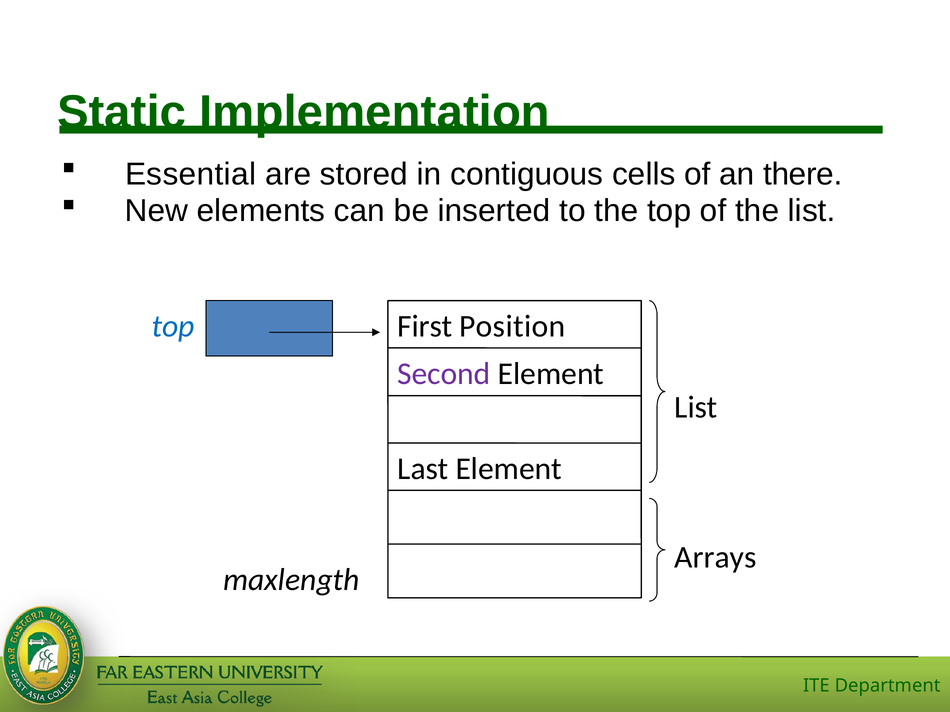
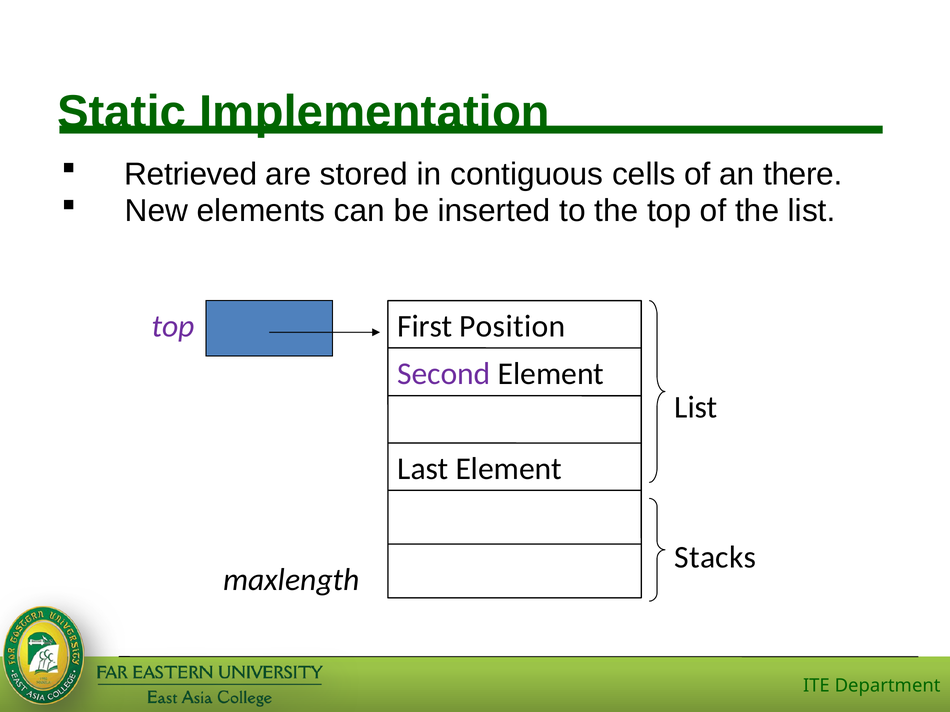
Essential: Essential -> Retrieved
top at (173, 327) colour: blue -> purple
Arrays: Arrays -> Stacks
